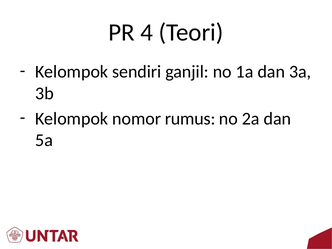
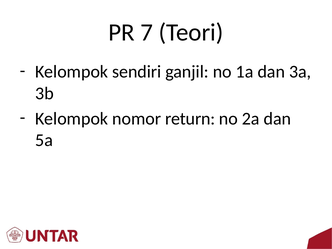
4: 4 -> 7
rumus: rumus -> return
